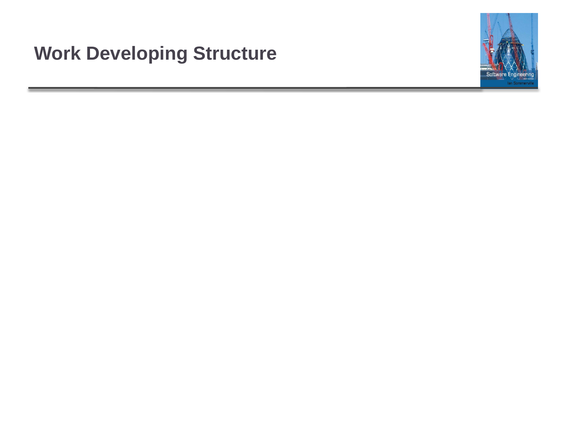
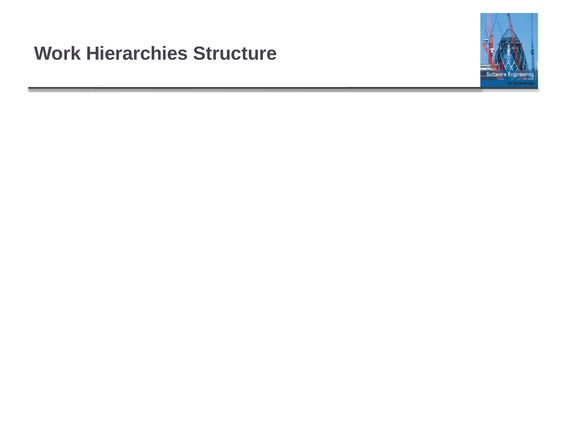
Developing: Developing -> Hierarchies
